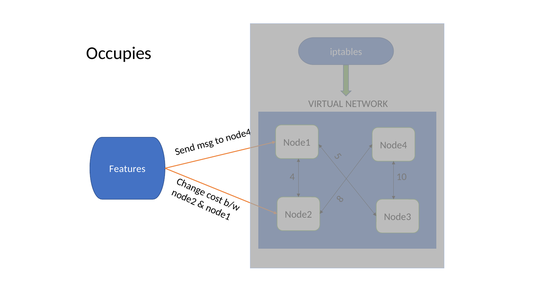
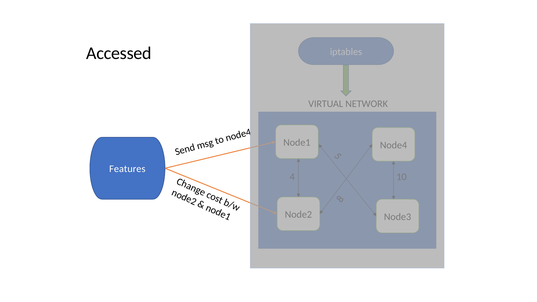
Occupies: Occupies -> Accessed
